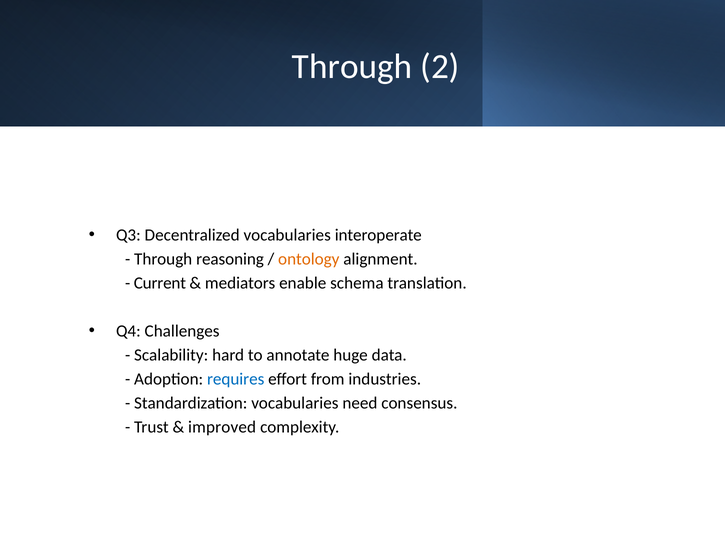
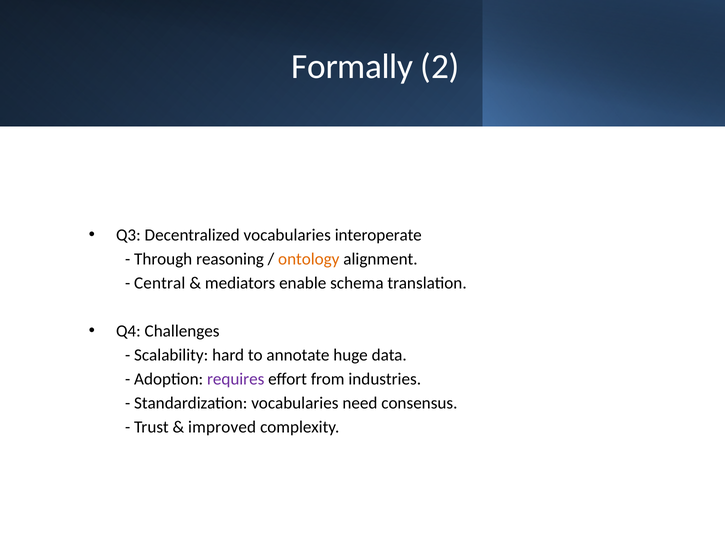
Through at (352, 67): Through -> Formally
Current: Current -> Central
requires colour: blue -> purple
